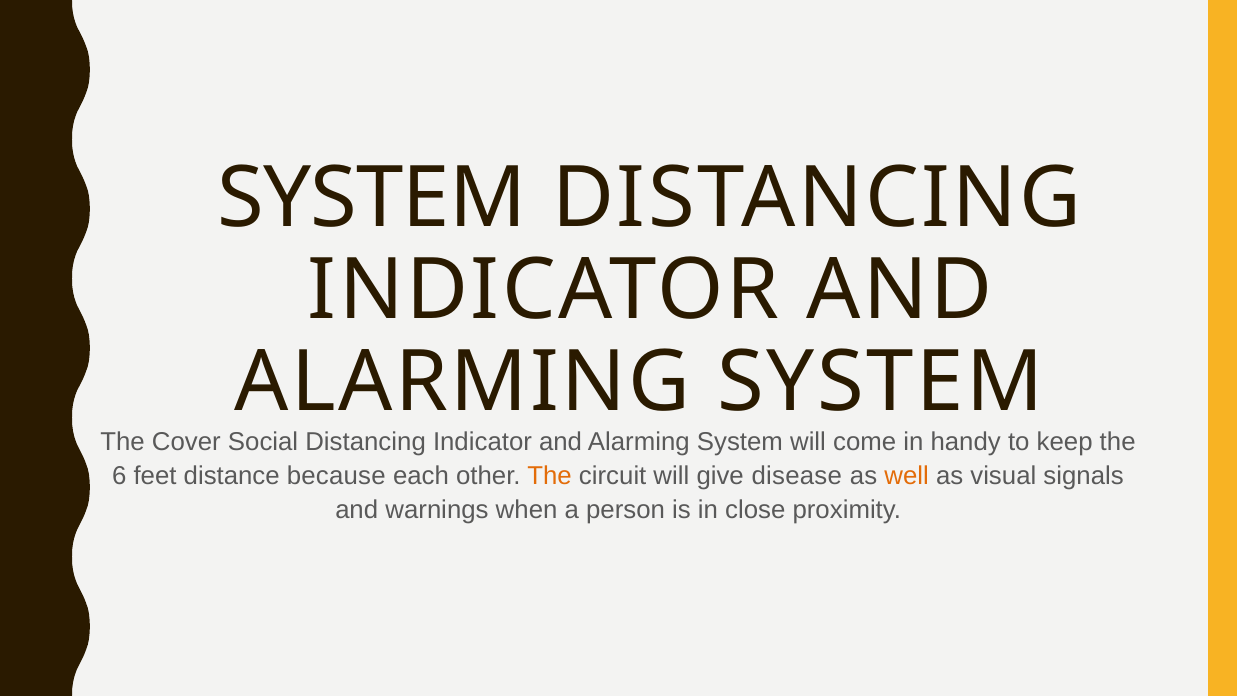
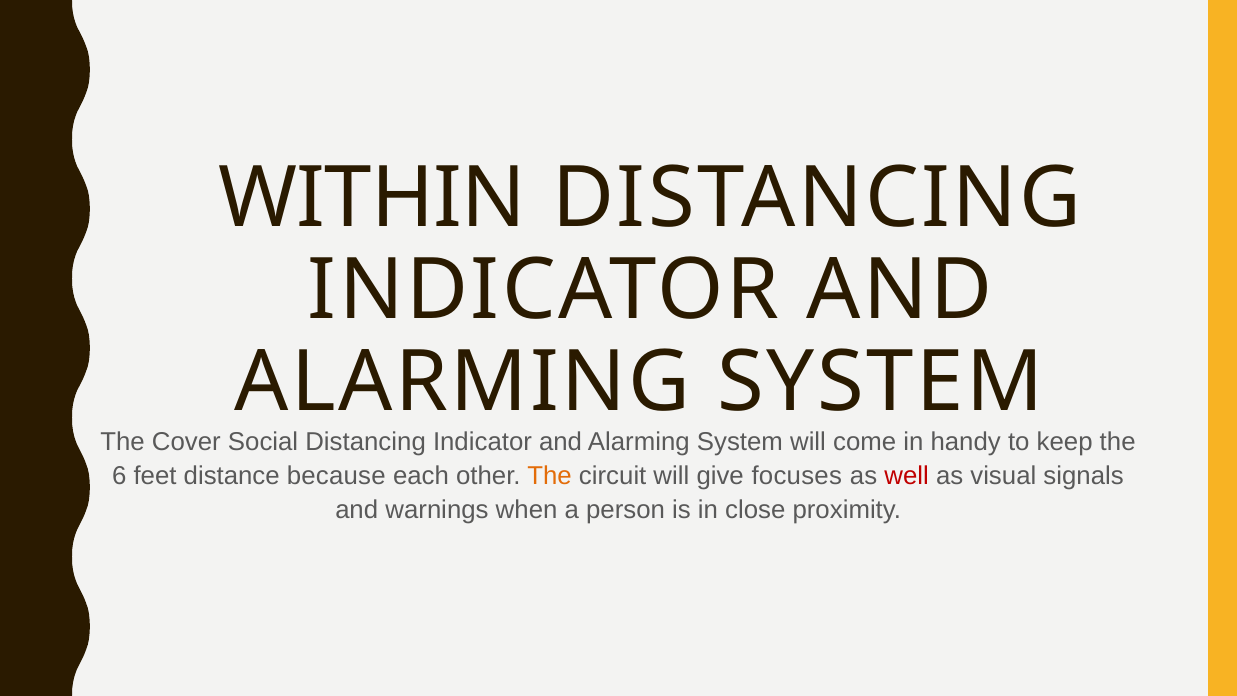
SYSTEM at (372, 199): SYSTEM -> WITHIN
disease: disease -> focuses
well colour: orange -> red
